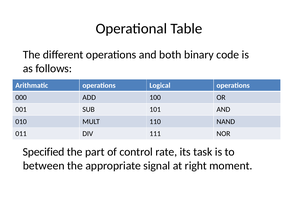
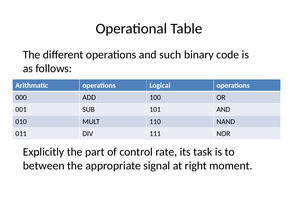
both: both -> such
Specified: Specified -> Explicitly
